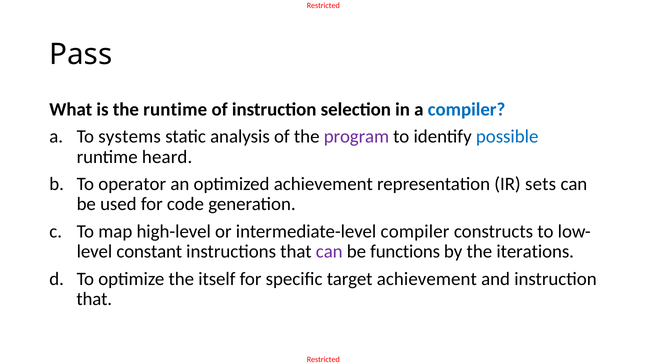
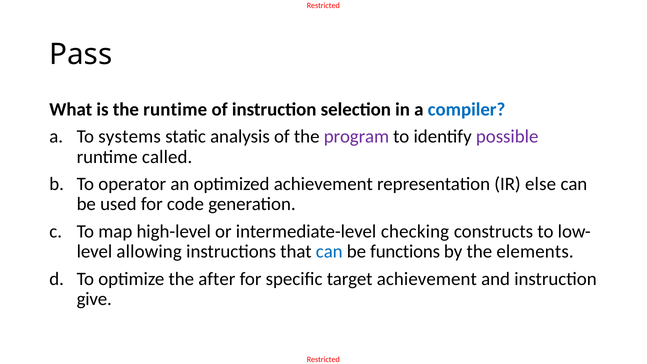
possible colour: blue -> purple
heard: heard -> called
sets: sets -> else
intermediate-level compiler: compiler -> checking
constant: constant -> allowing
can at (329, 252) colour: purple -> blue
iterations: iterations -> elements
itself: itself -> after
that at (94, 299): that -> give
